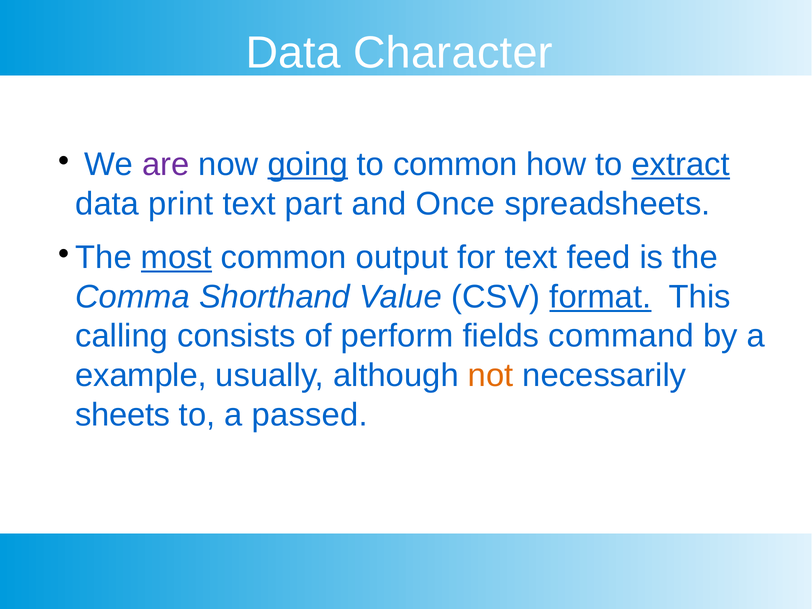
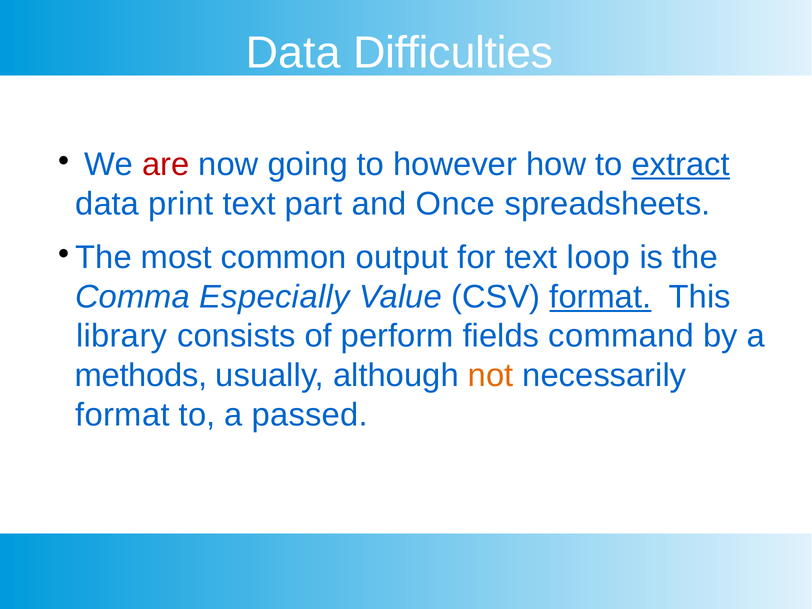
Character: Character -> Difficulties
are colour: purple -> red
going underline: present -> none
to common: common -> however
most underline: present -> none
feed: feed -> loop
Shorthand: Shorthand -> Especially
calling: calling -> library
example: example -> methods
sheets at (123, 415): sheets -> format
